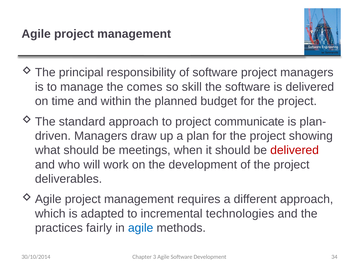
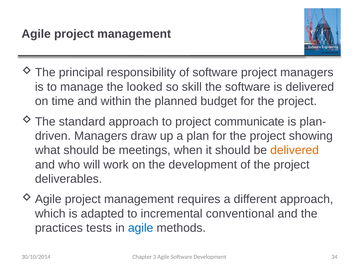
comes: comes -> looked
delivered at (295, 150) colour: red -> orange
technologies: technologies -> conventional
fairly: fairly -> tests
